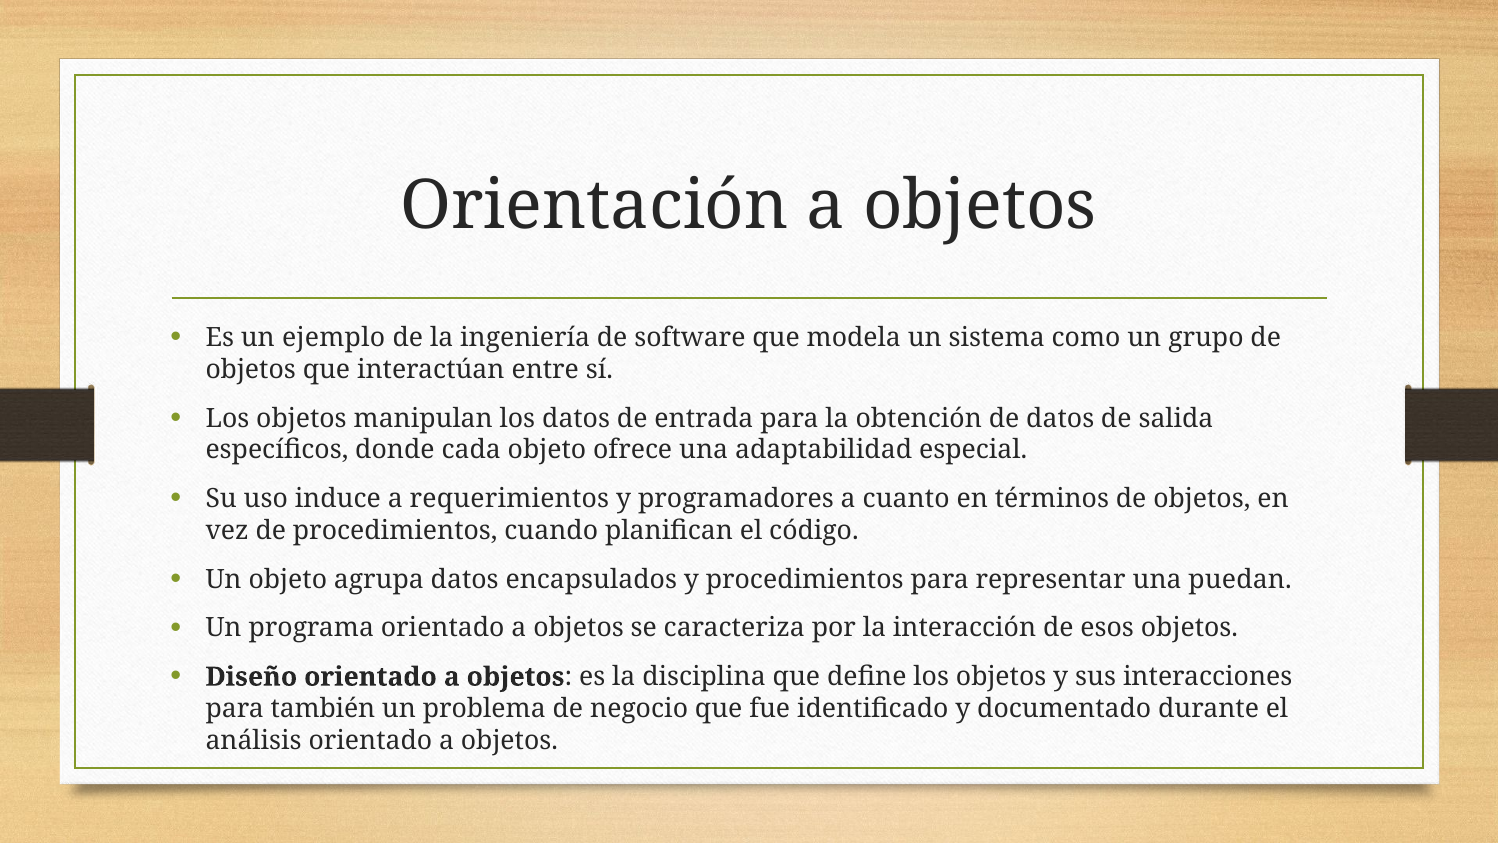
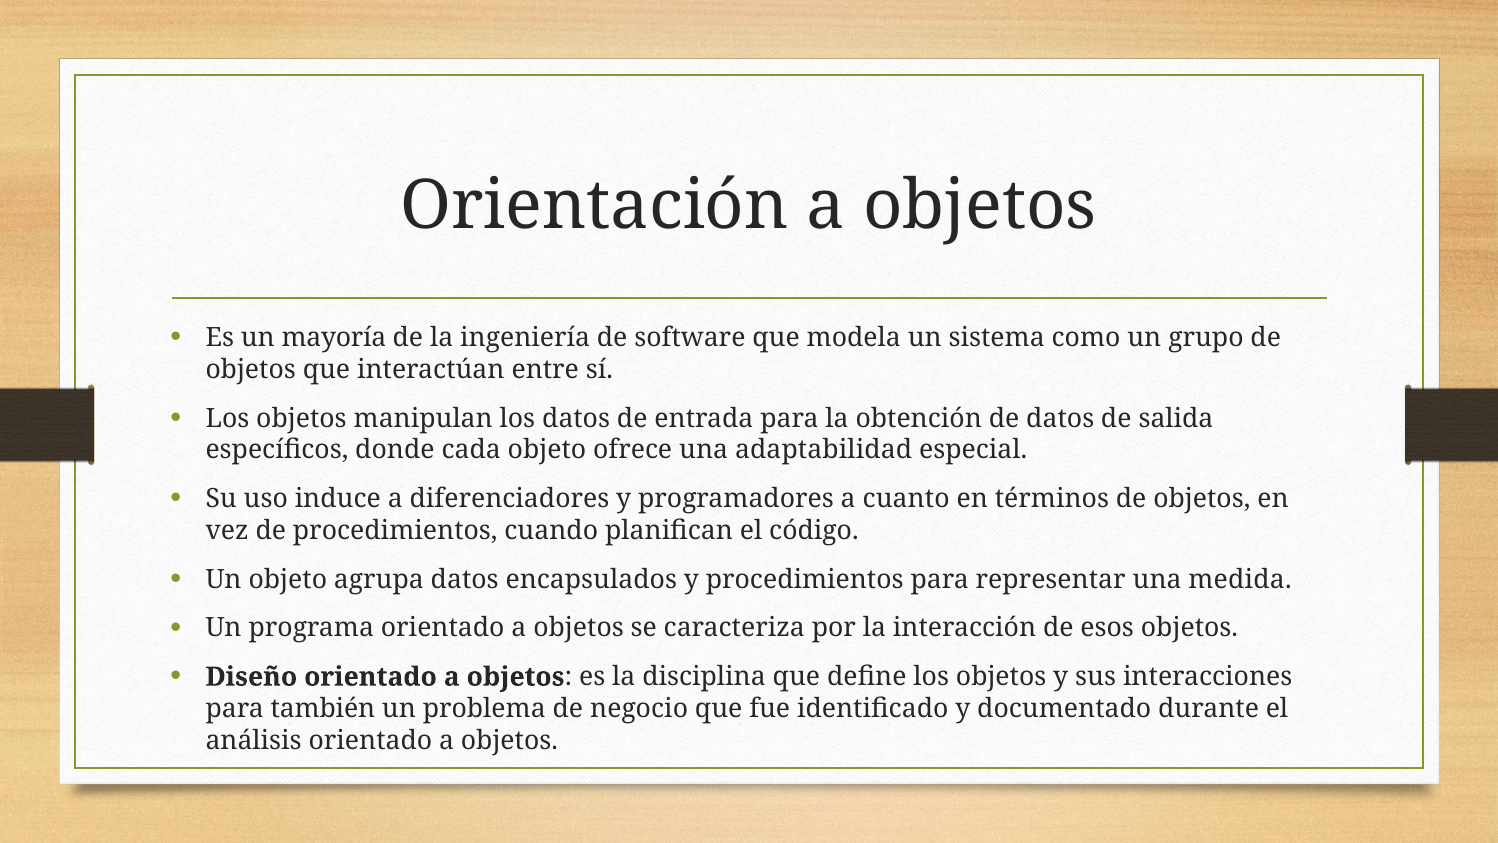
ejemplo: ejemplo -> mayoría
requerimientos: requerimientos -> diferenciadores
puedan: puedan -> medida
